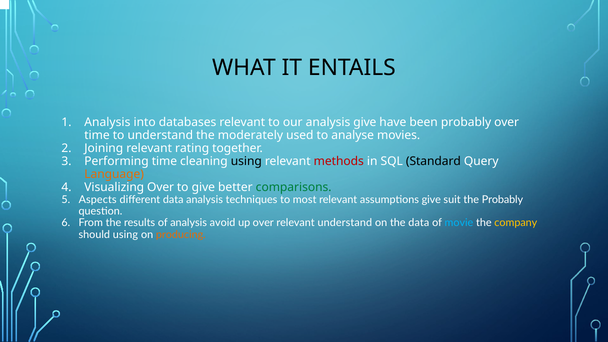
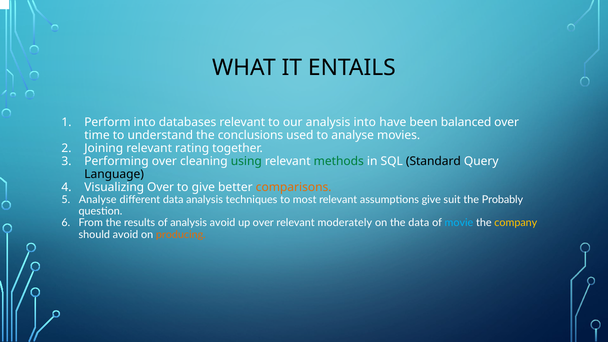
Analysis at (107, 123): Analysis -> Perform
analysis give: give -> into
been probably: probably -> balanced
moderately: moderately -> conclusions
Performing time: time -> over
using at (246, 162) colour: black -> green
methods colour: red -> green
Language colour: orange -> black
comparisons colour: green -> orange
Aspects at (98, 200): Aspects -> Analyse
relevant understand: understand -> moderately
should using: using -> avoid
